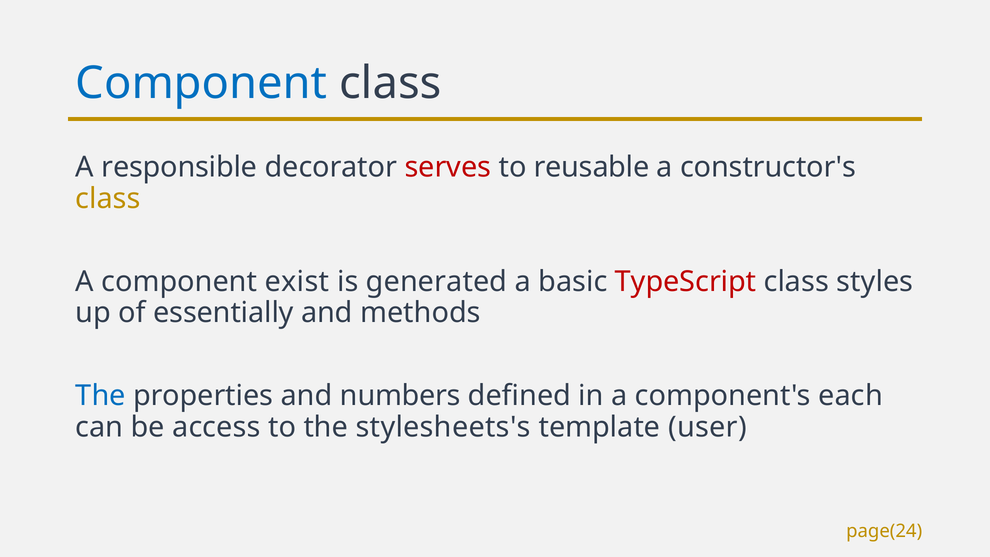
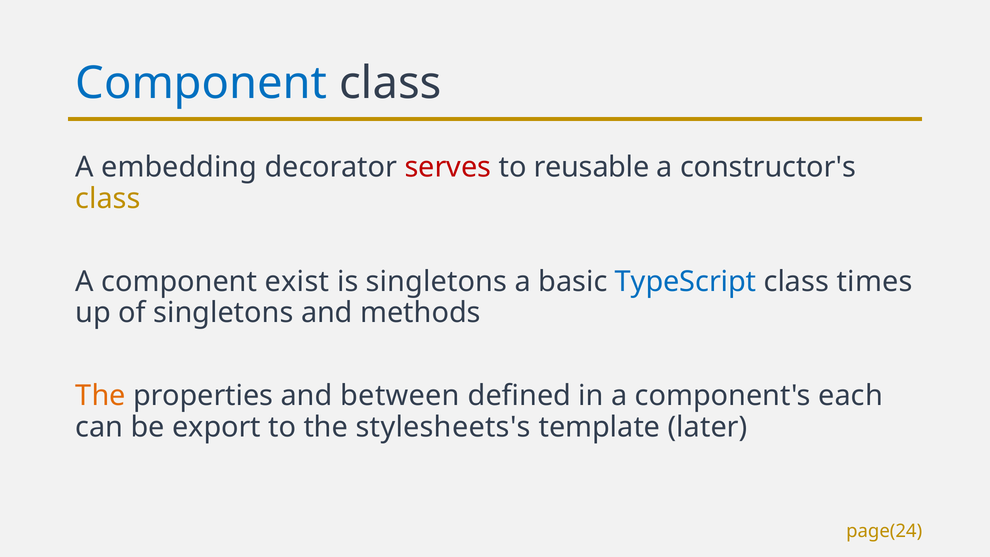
responsible: responsible -> embedding
is generated: generated -> singletons
TypeScript colour: red -> blue
styles: styles -> times
of essentially: essentially -> singletons
The at (101, 396) colour: blue -> orange
numbers: numbers -> between
access: access -> export
user: user -> later
